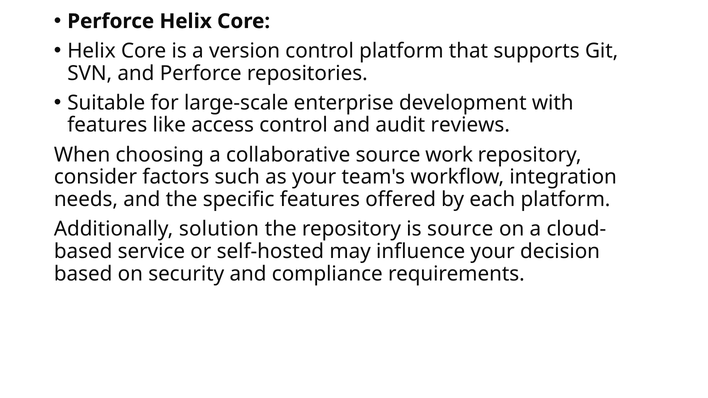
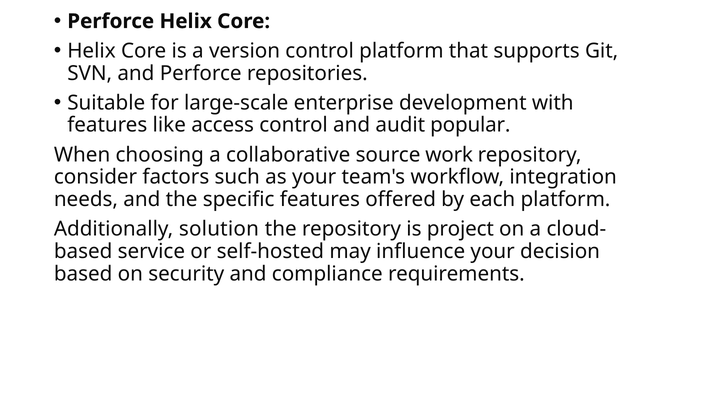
reviews: reviews -> popular
is source: source -> project
